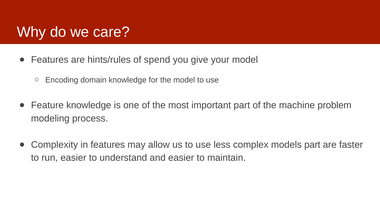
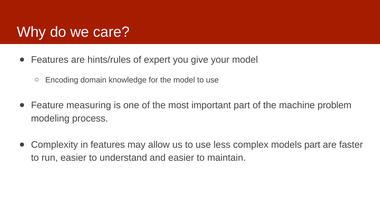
spend: spend -> expert
Feature knowledge: knowledge -> measuring
